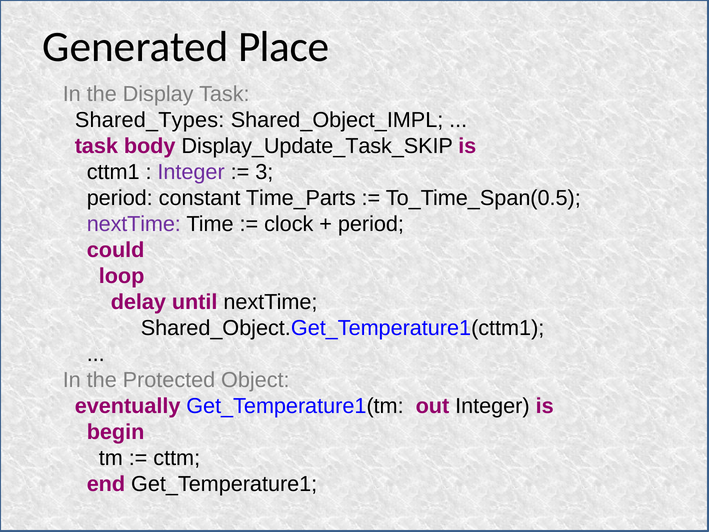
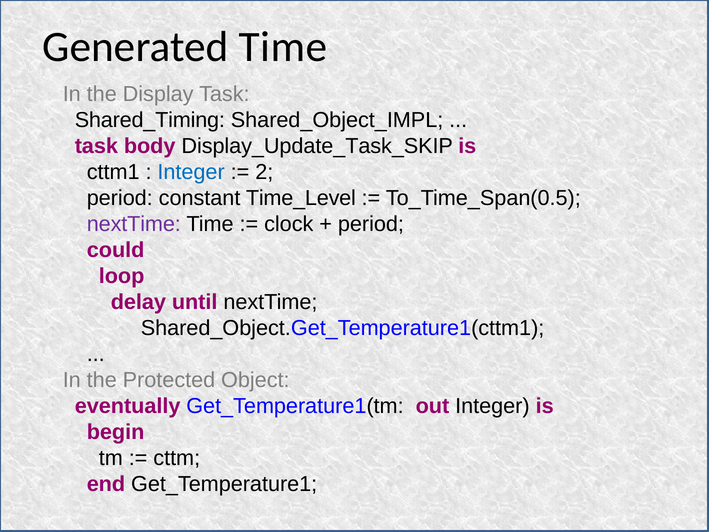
Generated Place: Place -> Time
Shared_Types: Shared_Types -> Shared_Timing
Integer at (191, 172) colour: purple -> blue
3: 3 -> 2
Time_Parts: Time_Parts -> Time_Level
